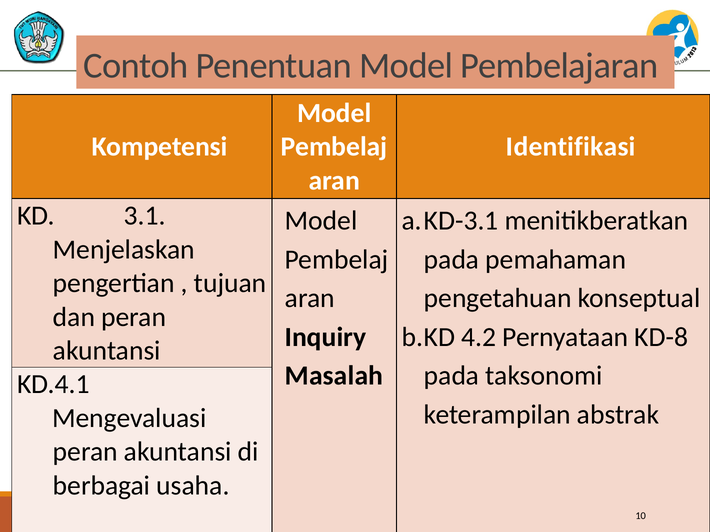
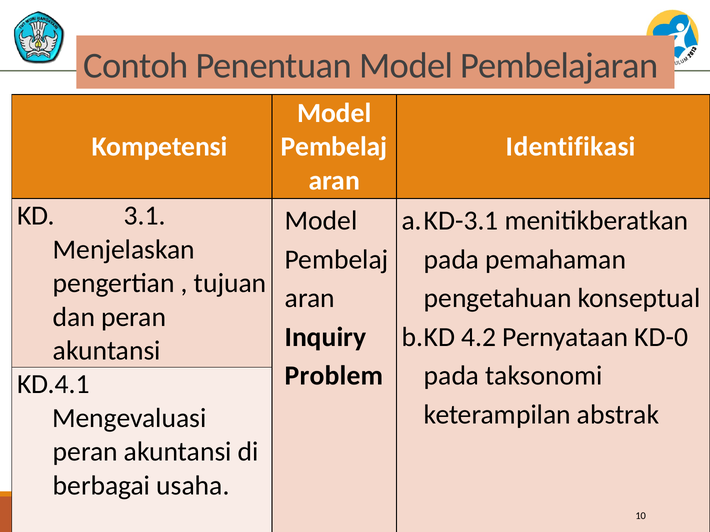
KD-8: KD-8 -> KD-0
Masalah: Masalah -> Problem
